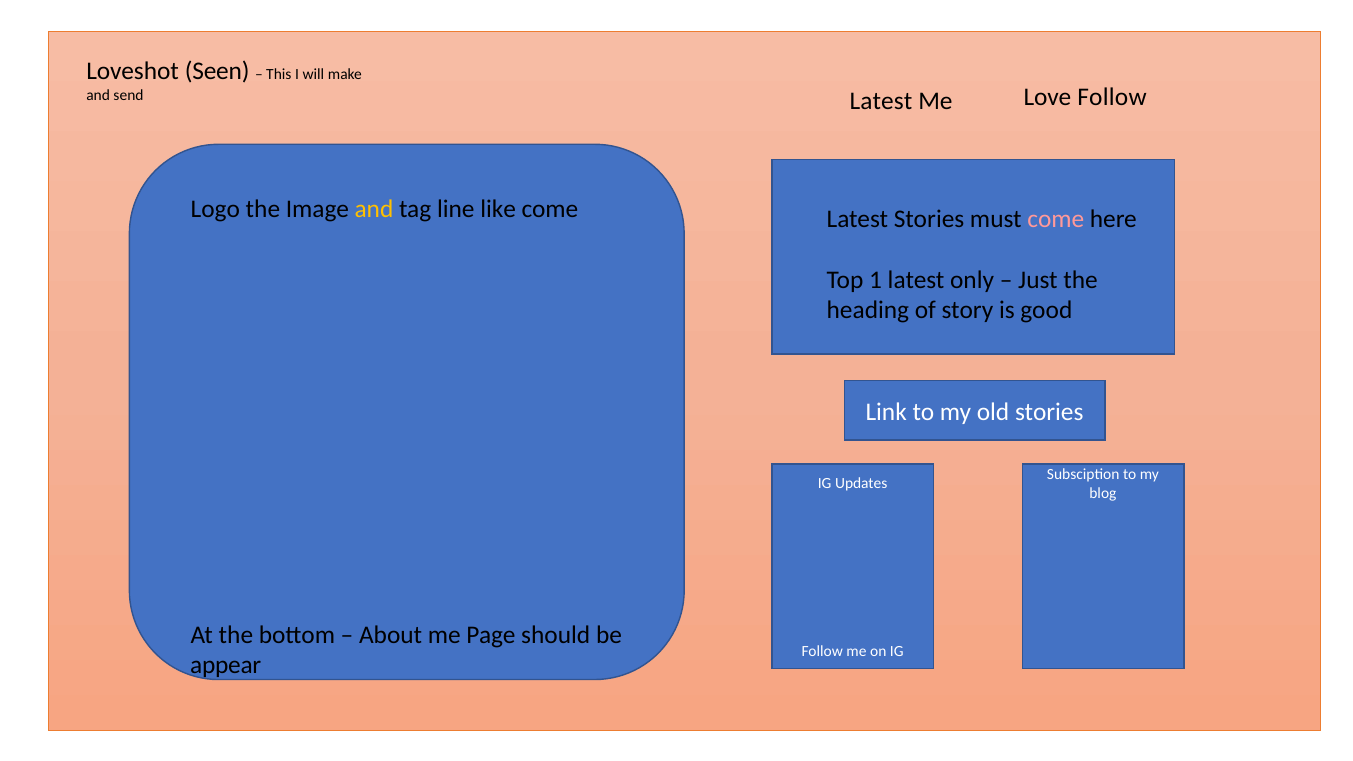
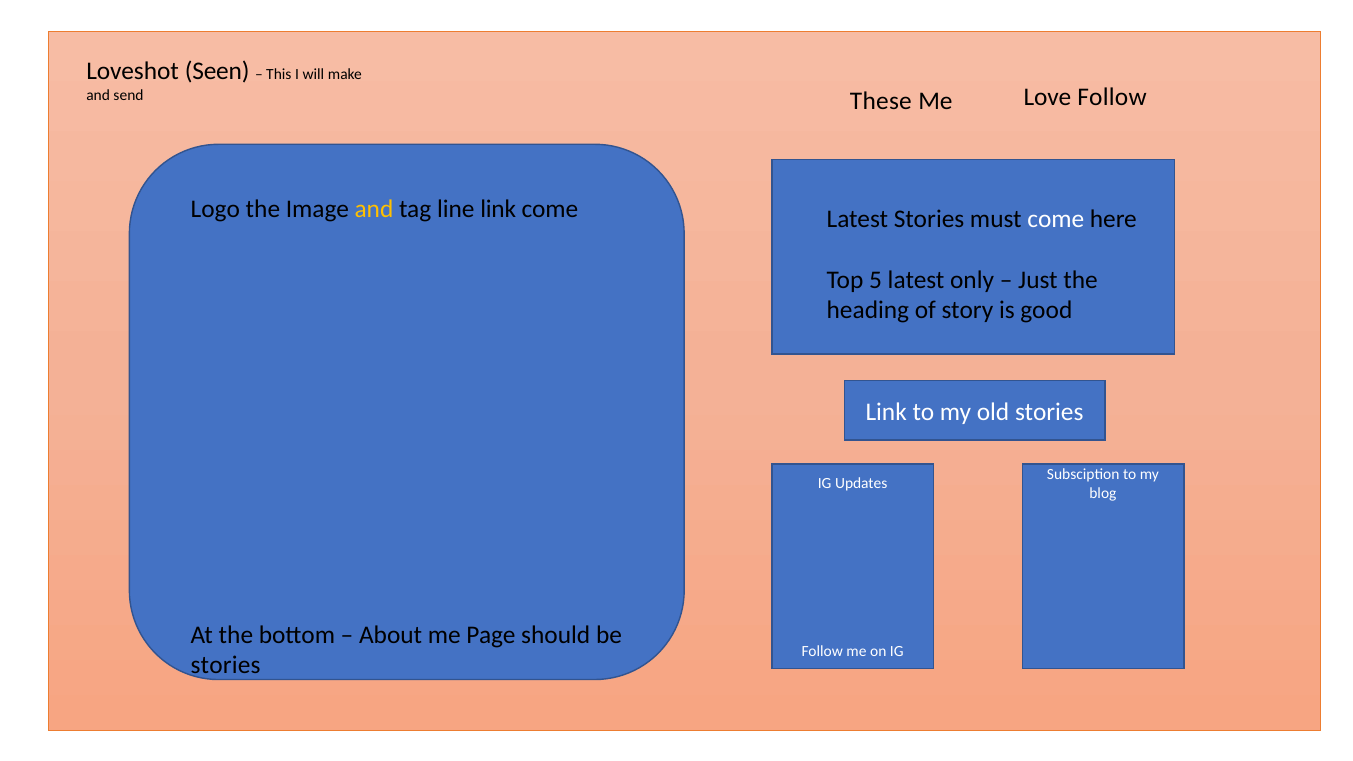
Latest at (881, 101): Latest -> These
line like: like -> link
come at (1056, 219) colour: pink -> white
1: 1 -> 5
appear at (226, 665): appear -> stories
